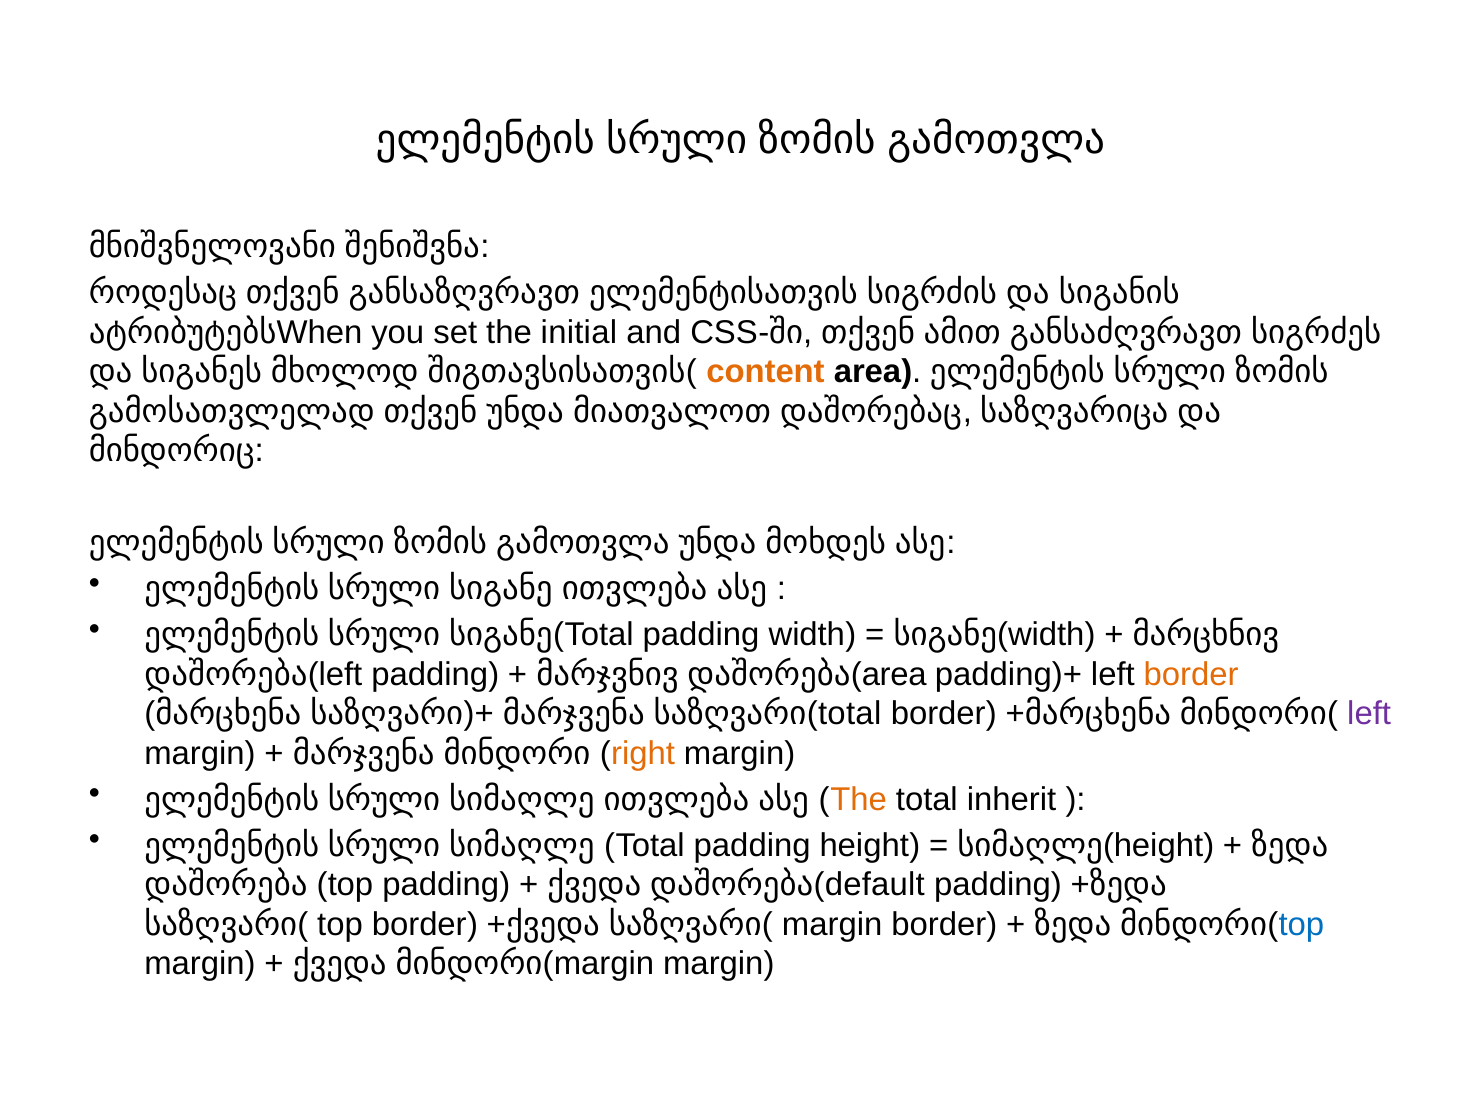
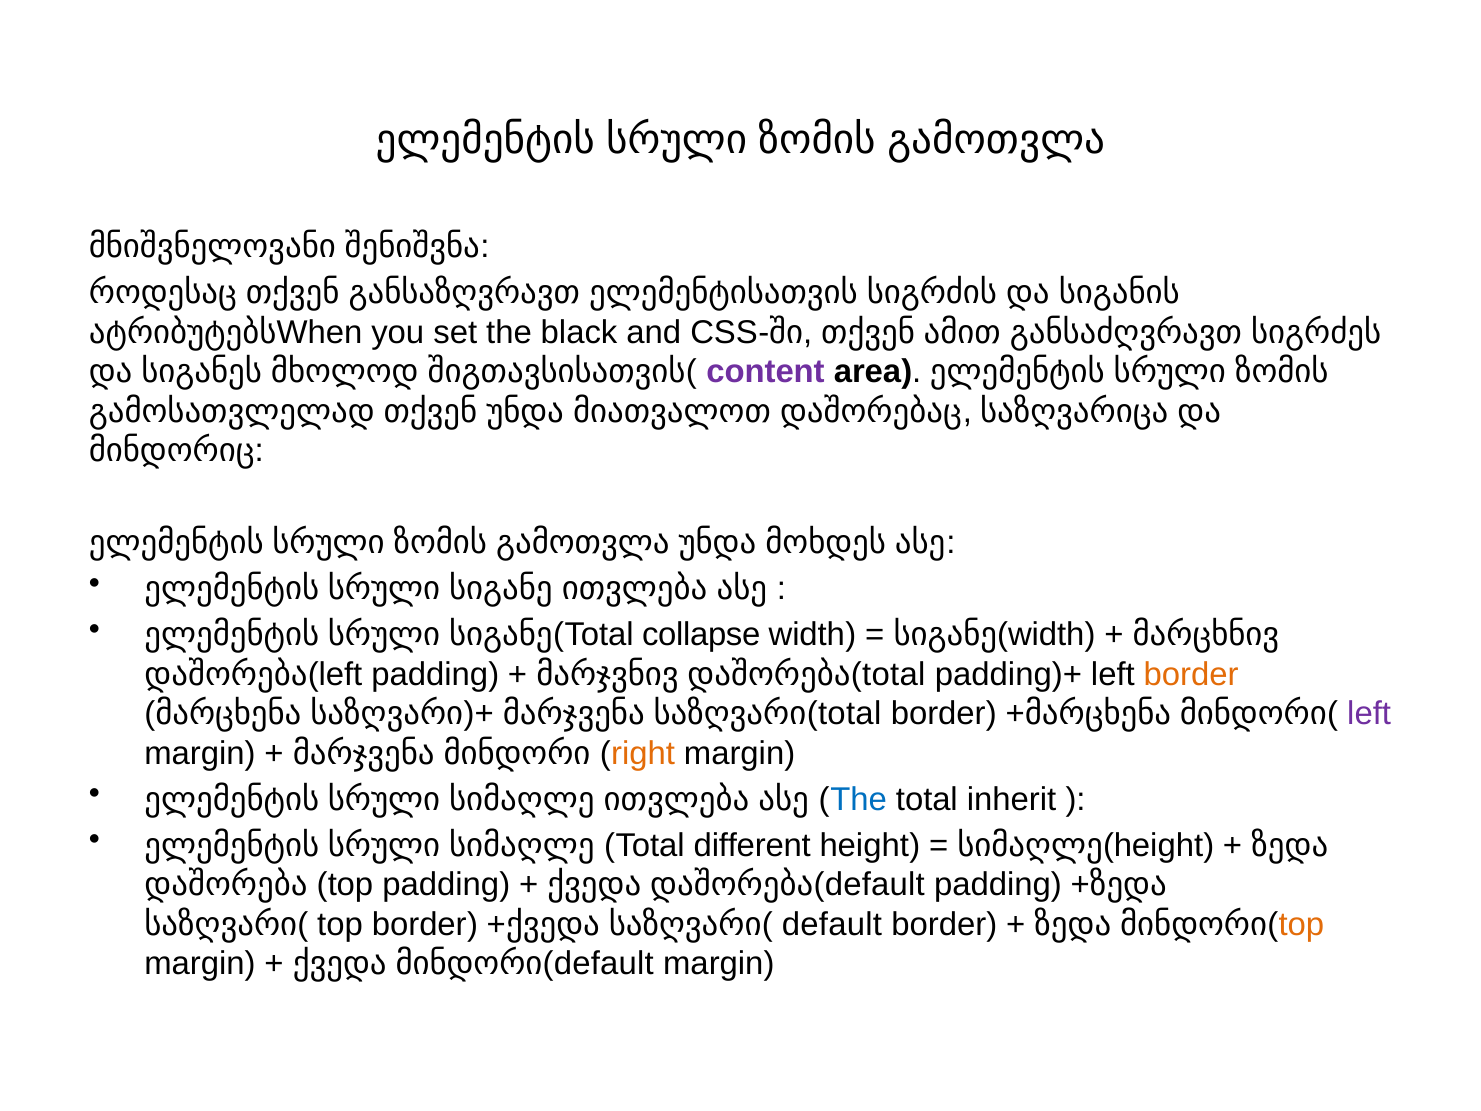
initial: initial -> black
content colour: orange -> purple
სიგანე Total padding: padding -> collapse
დაშორება area: area -> total
The at (859, 799) colour: orange -> blue
სიმაღლე Total padding: padding -> different
margin at (832, 924): margin -> default
top at (1301, 924) colour: blue -> orange
მინდორი margin: margin -> default
